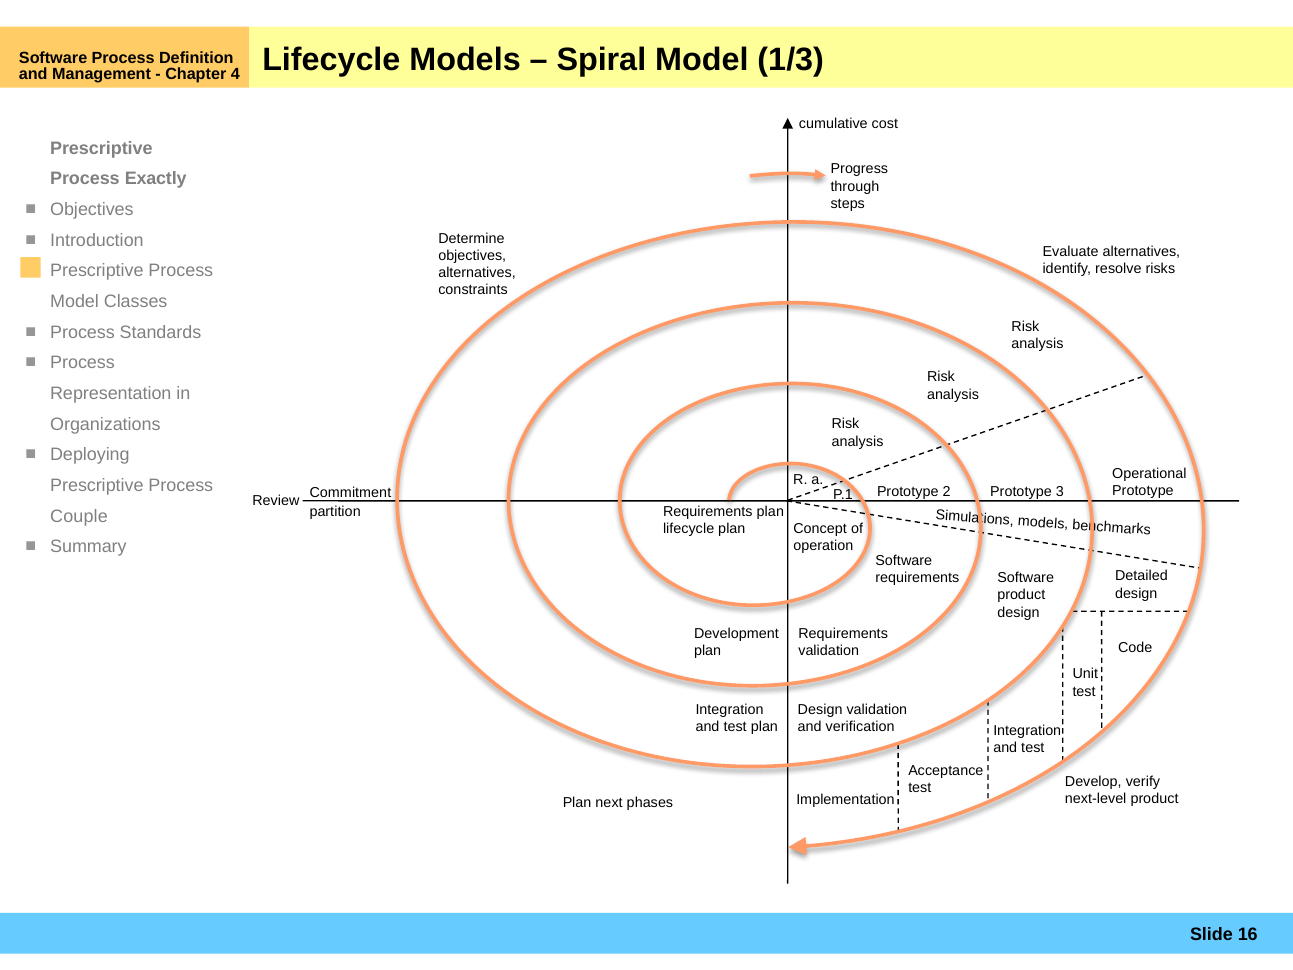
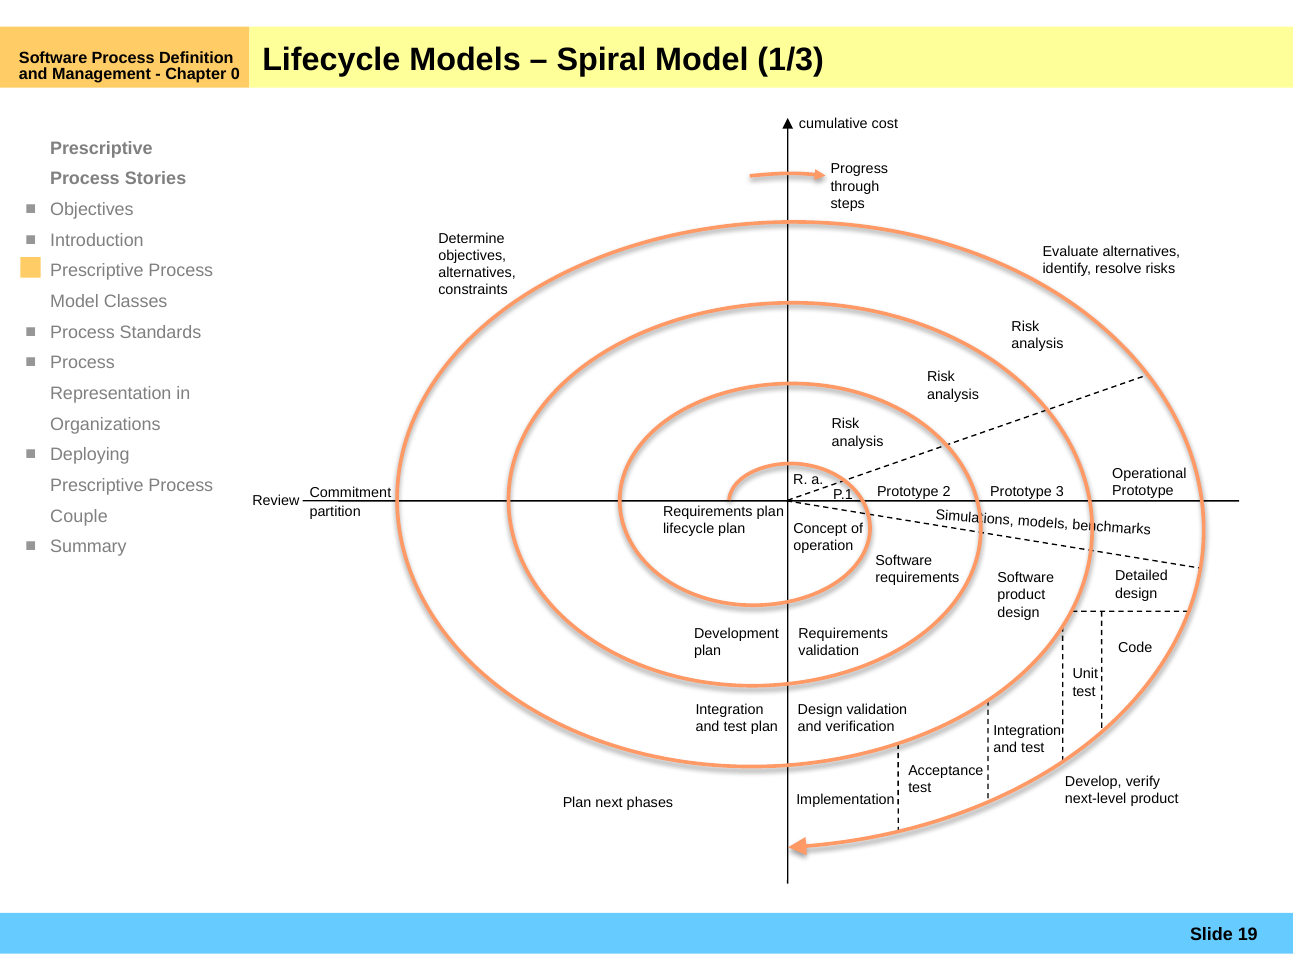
4: 4 -> 0
Exactly: Exactly -> Stories
16: 16 -> 19
